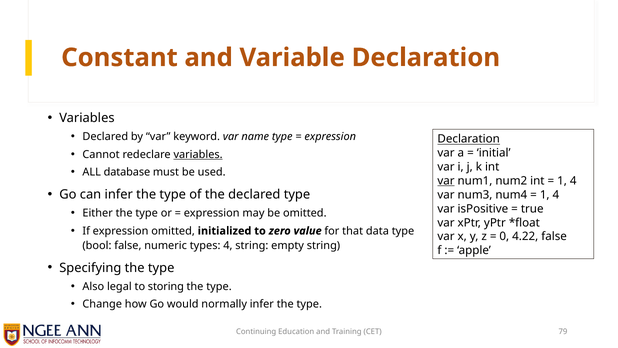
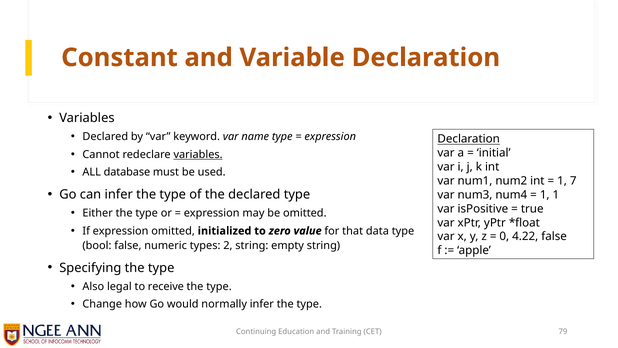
var at (446, 181) underline: present -> none
4 at (573, 181): 4 -> 7
4 at (556, 195): 4 -> 1
types 4: 4 -> 2
storing: storing -> receive
